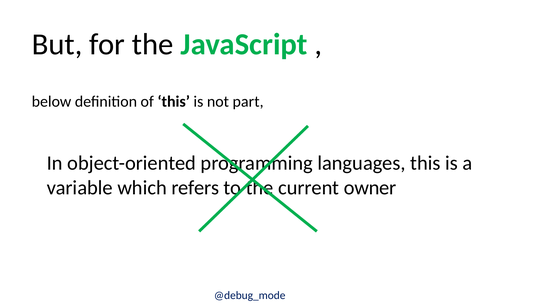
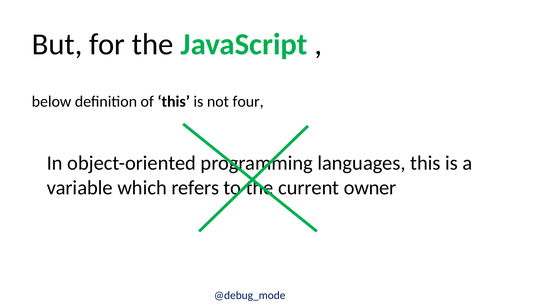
part: part -> four
